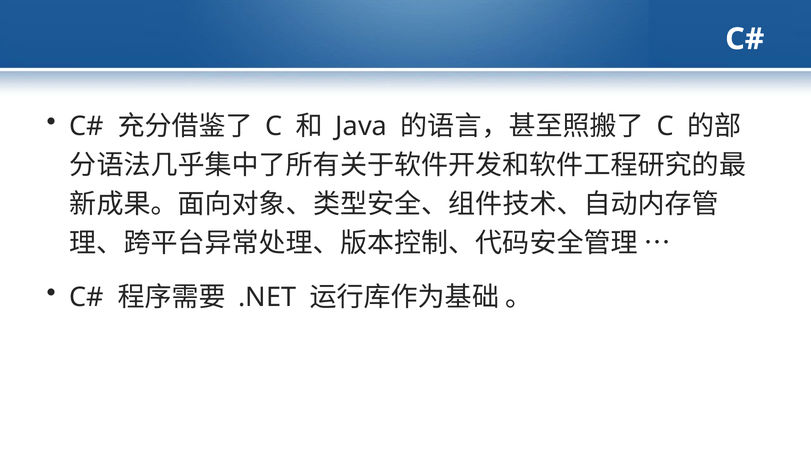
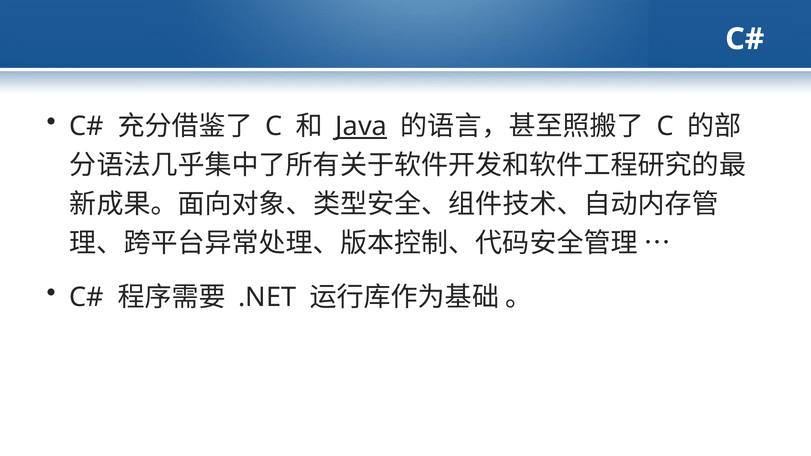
Java underline: none -> present
